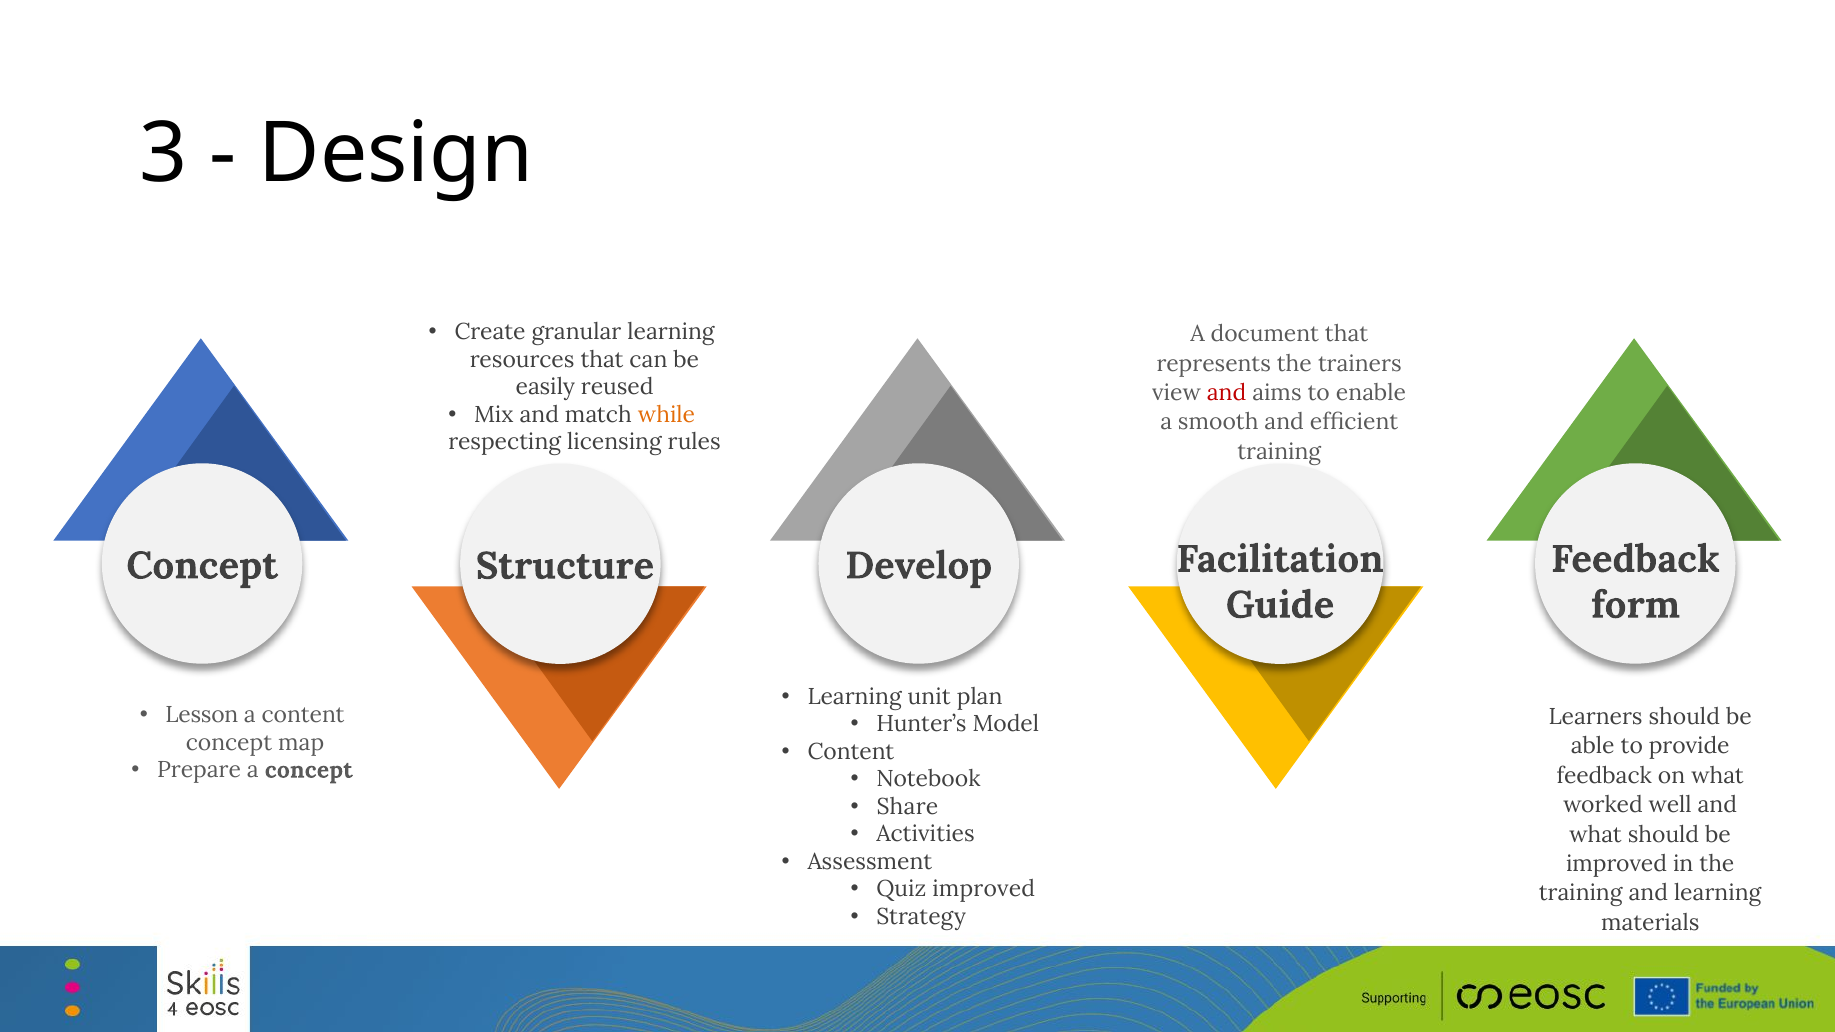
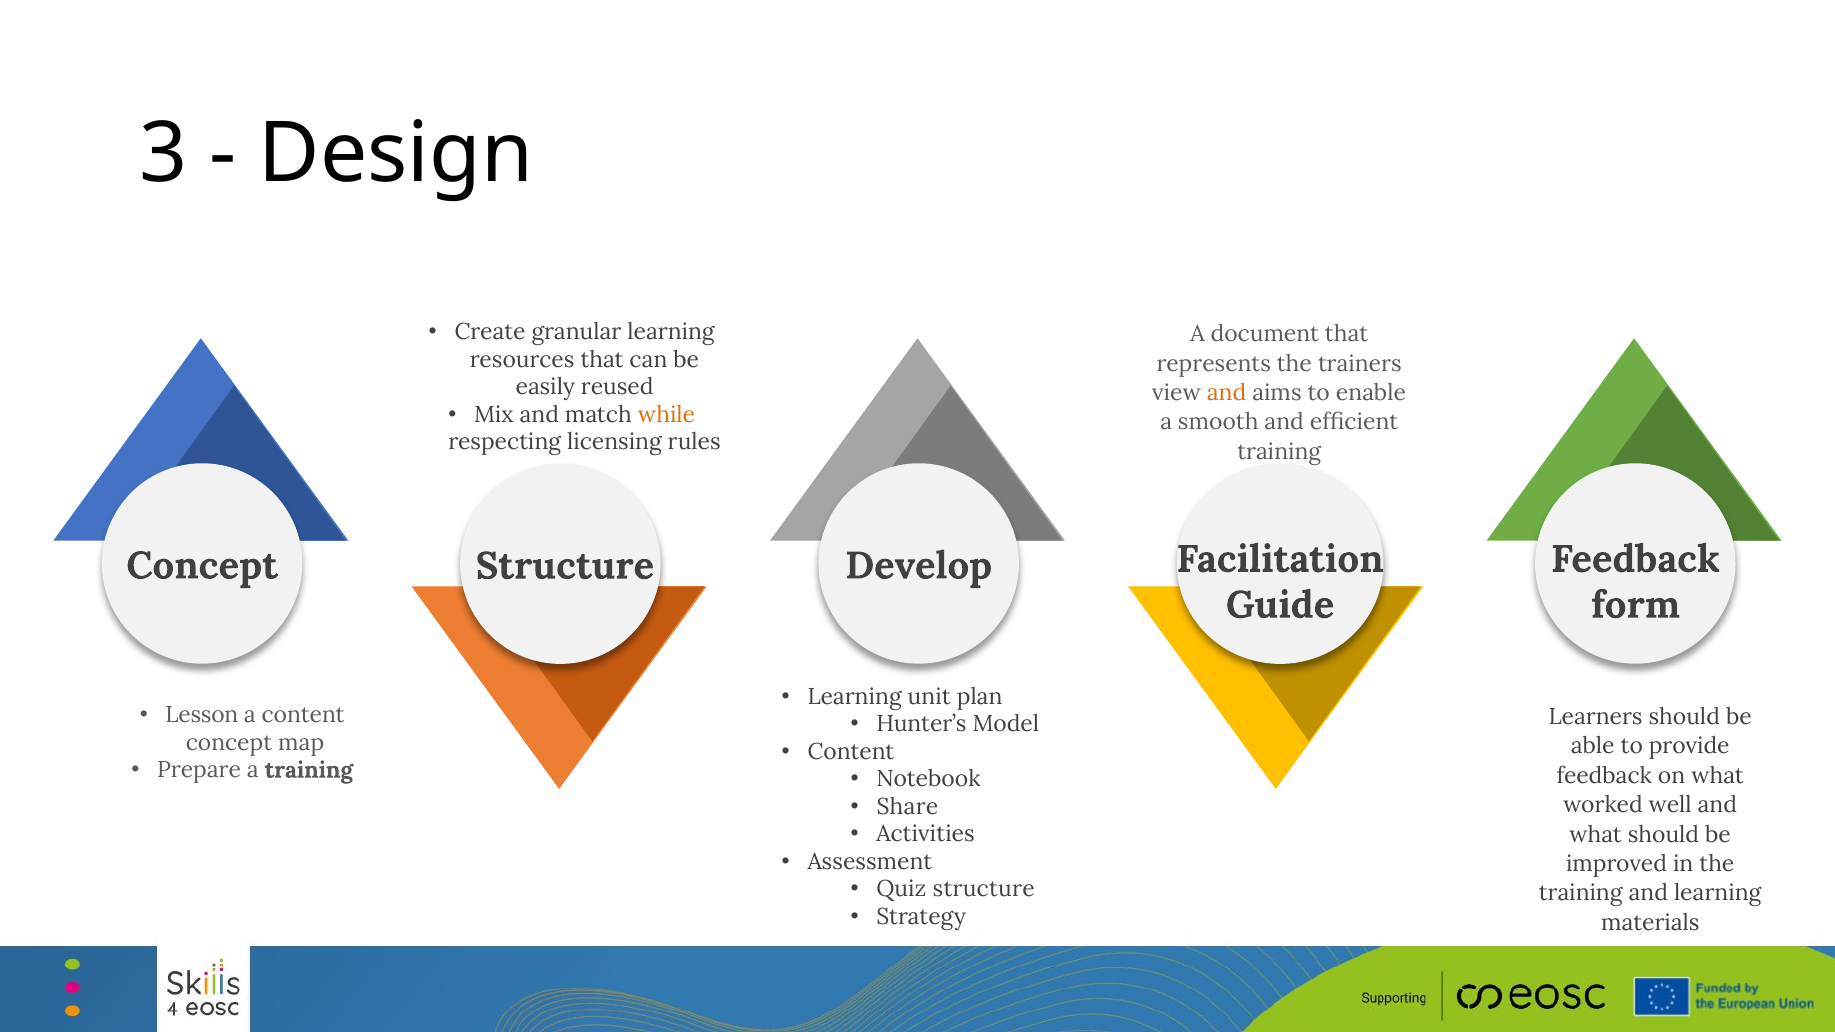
and at (1227, 393) colour: red -> orange
a concept: concept -> training
Quiz improved: improved -> structure
